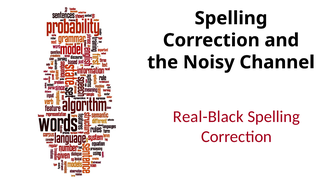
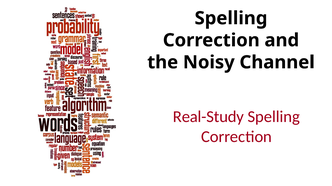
Real-Black: Real-Black -> Real-Study
